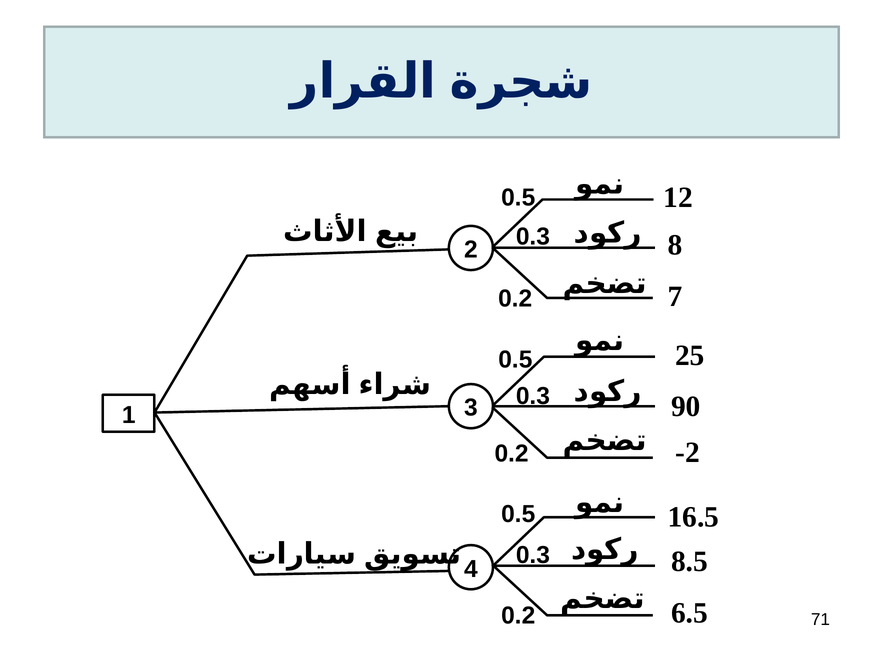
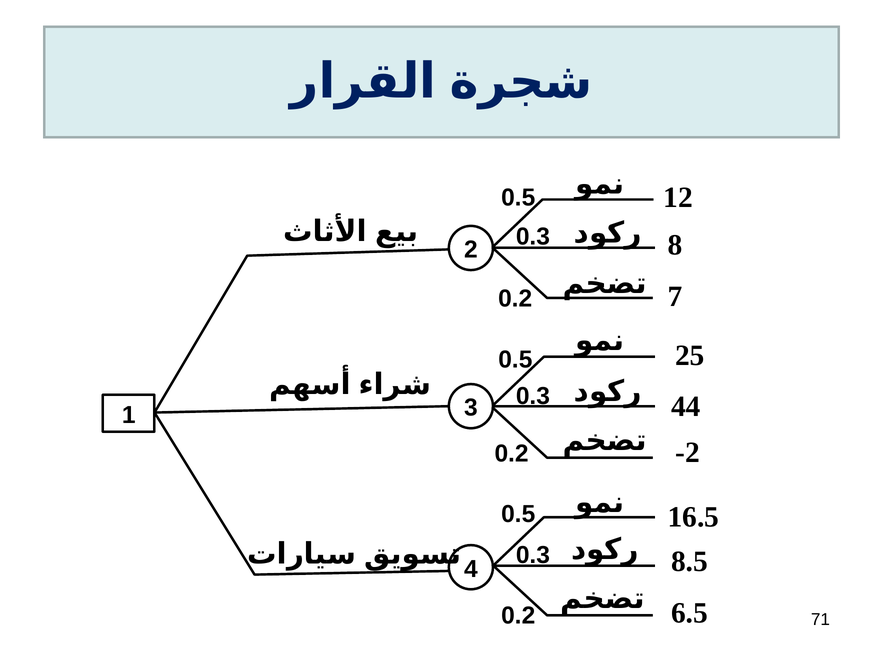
90: 90 -> 44
